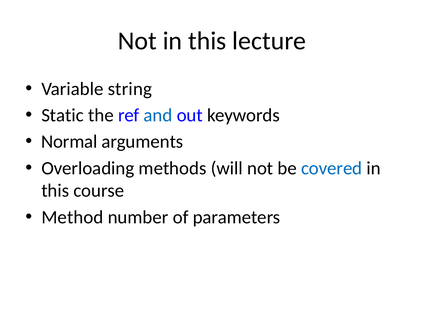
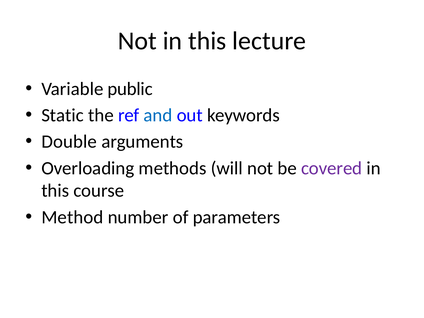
string: string -> public
Normal: Normal -> Double
covered colour: blue -> purple
